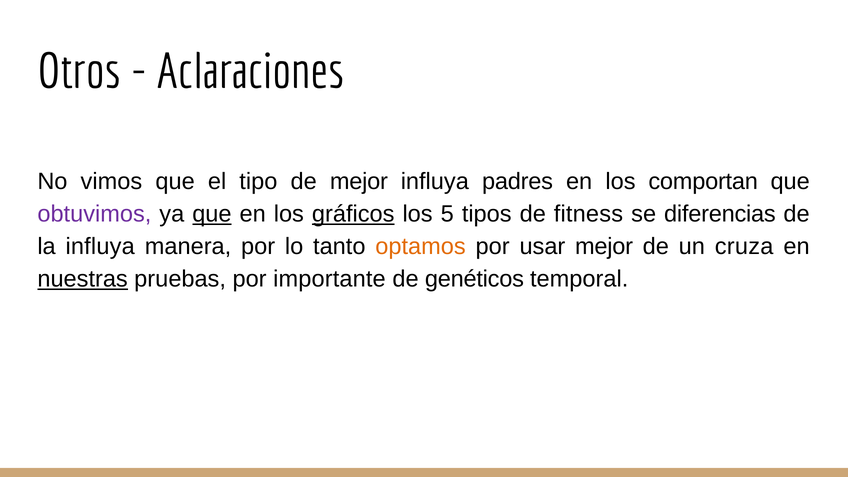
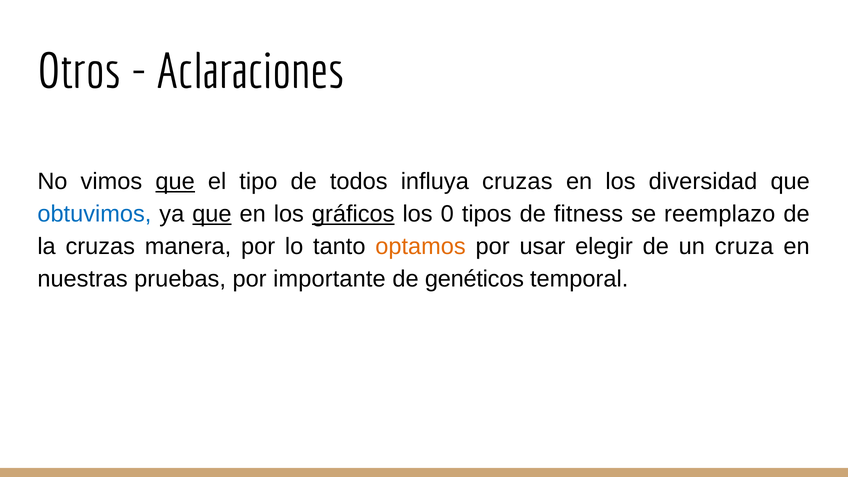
que at (175, 181) underline: none -> present
de mejor: mejor -> todos
influya padres: padres -> cruzas
comportan: comportan -> diversidad
obtuvimos colour: purple -> blue
5: 5 -> 0
diferencias: diferencias -> reemplazo
la influya: influya -> cruzas
usar mejor: mejor -> elegir
nuestras underline: present -> none
